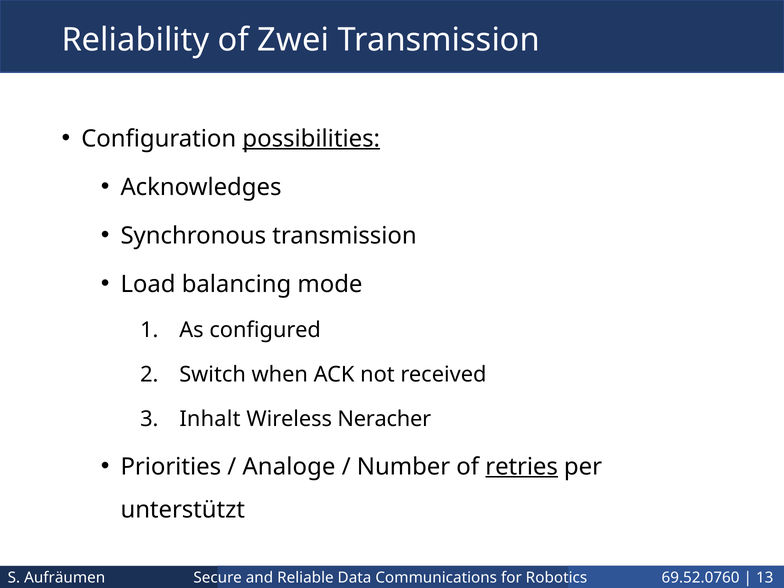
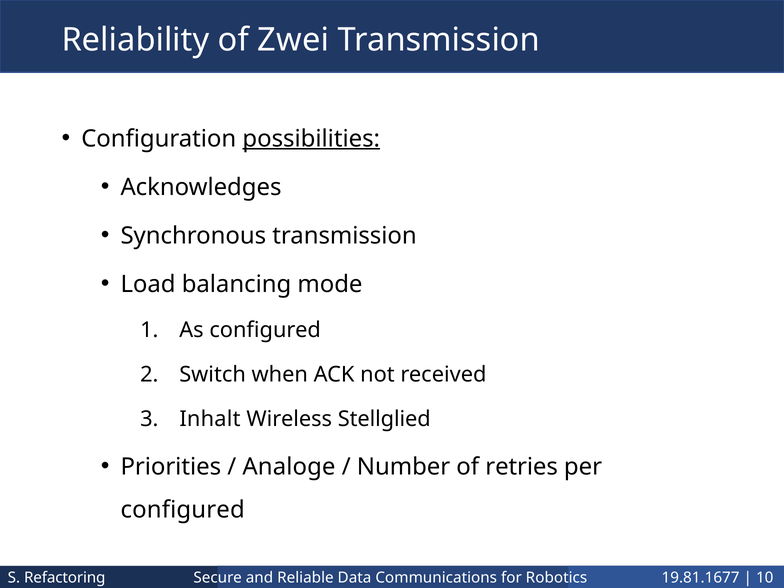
Neracher: Neracher -> Stellglied
retries underline: present -> none
unterstützt at (183, 510): unterstützt -> configured
Aufräumen: Aufräumen -> Refactoring
69.52.0760: 69.52.0760 -> 19.81.1677
13: 13 -> 10
